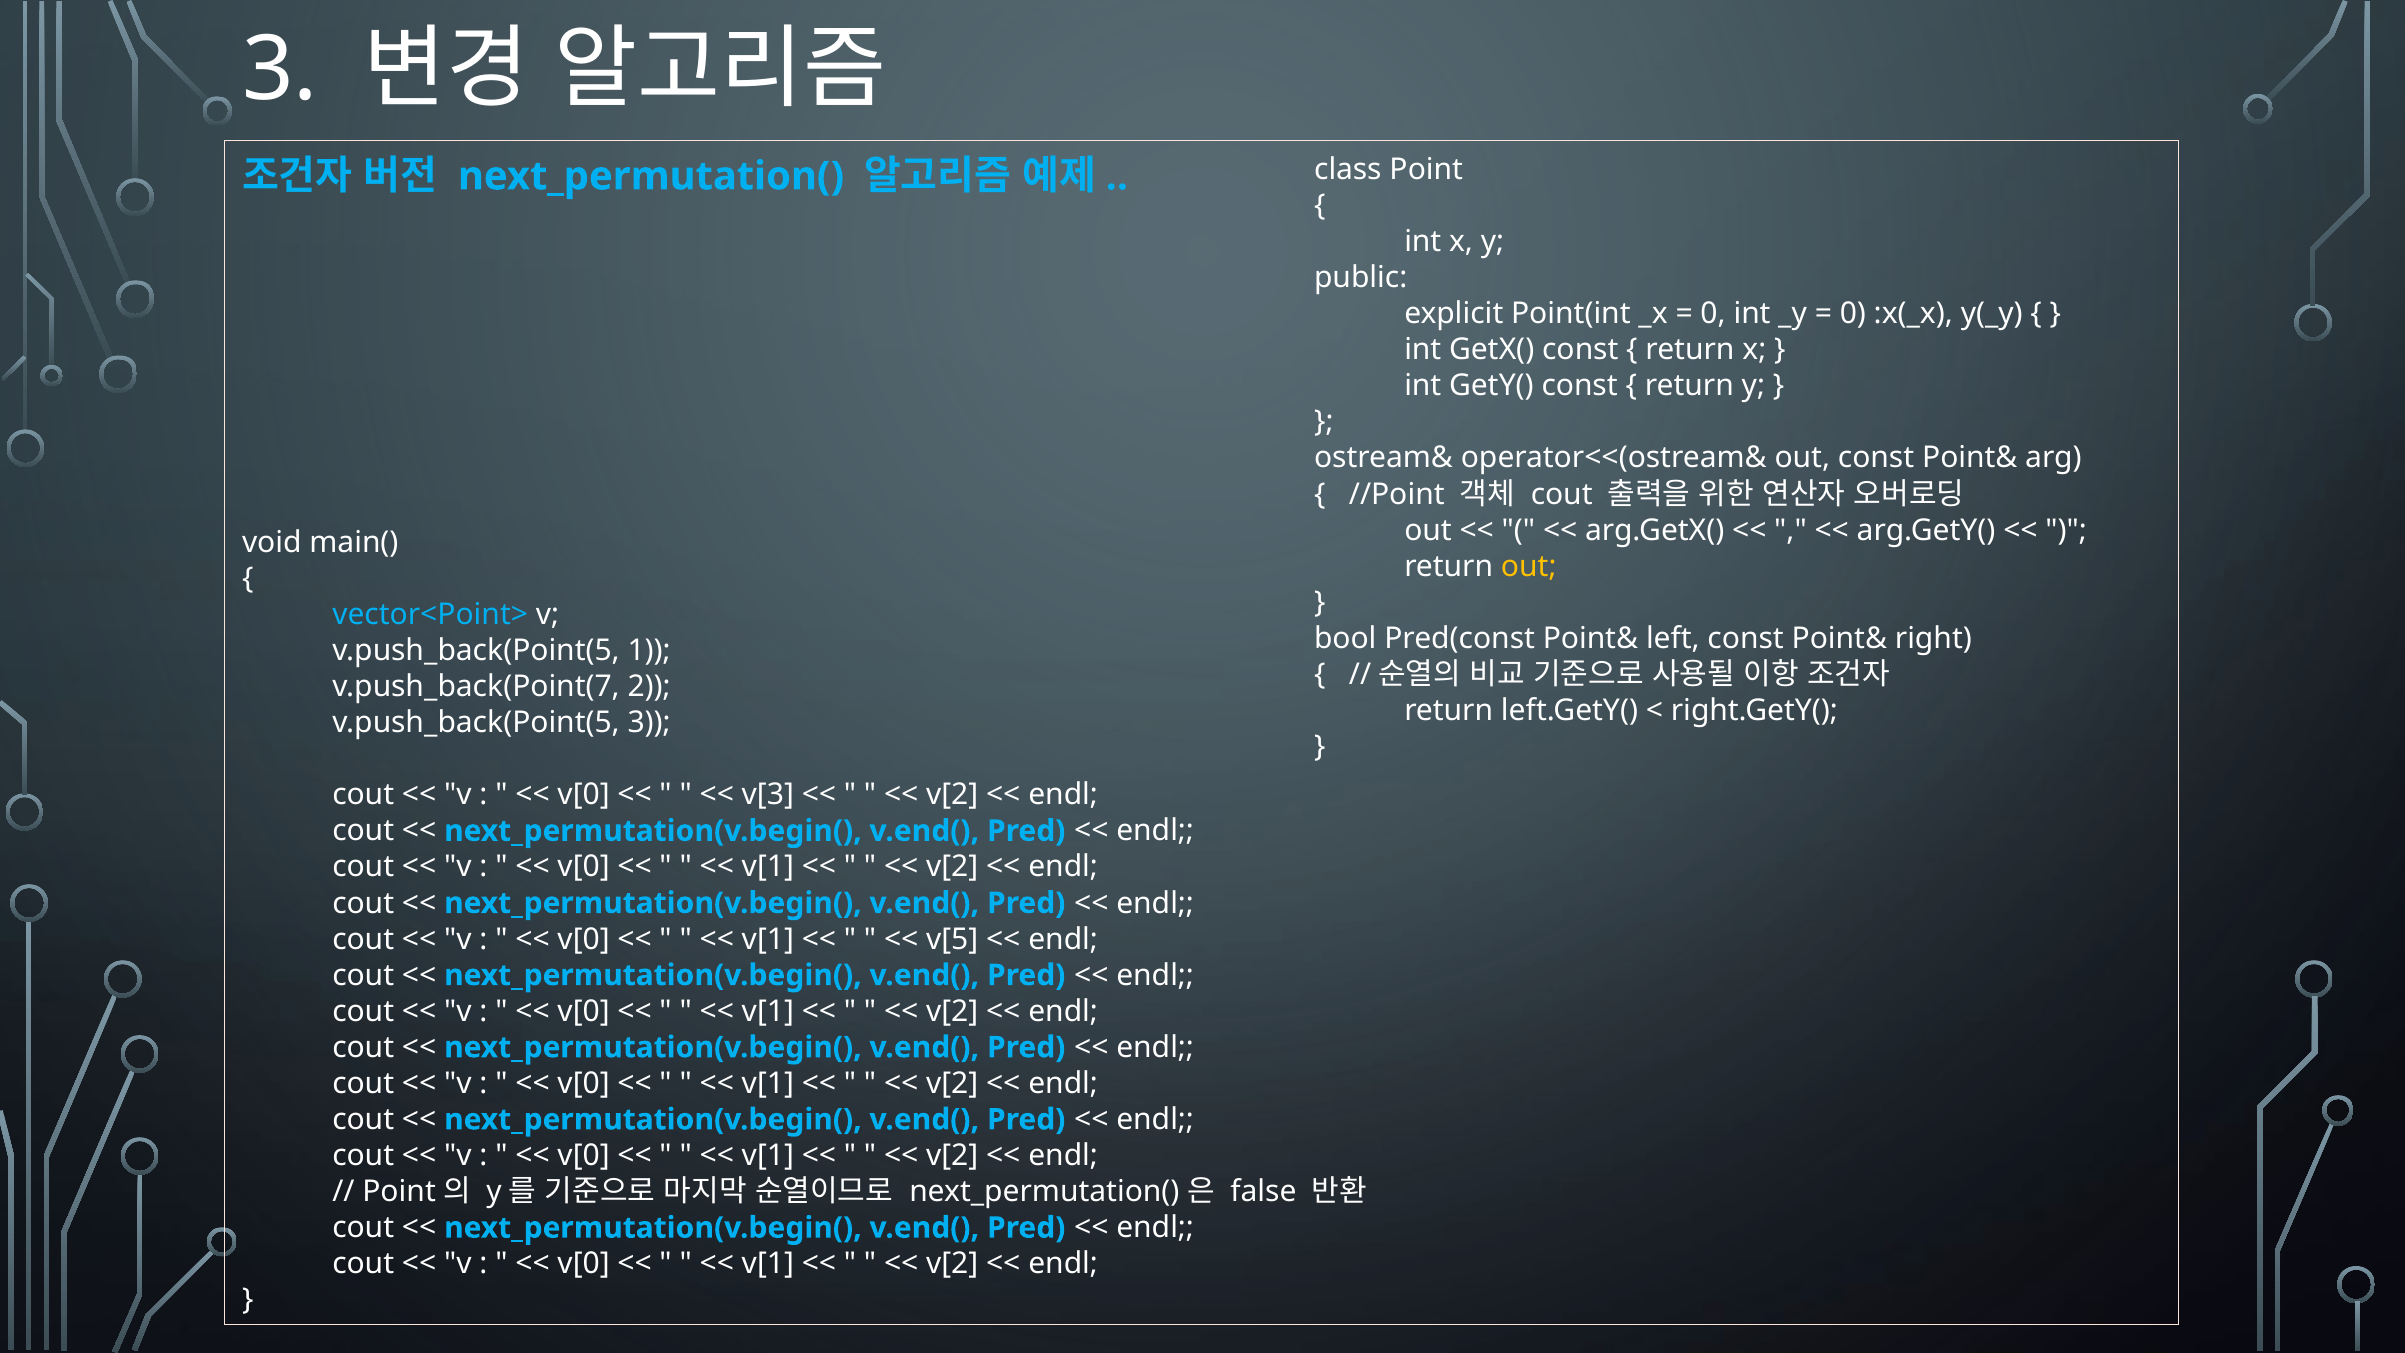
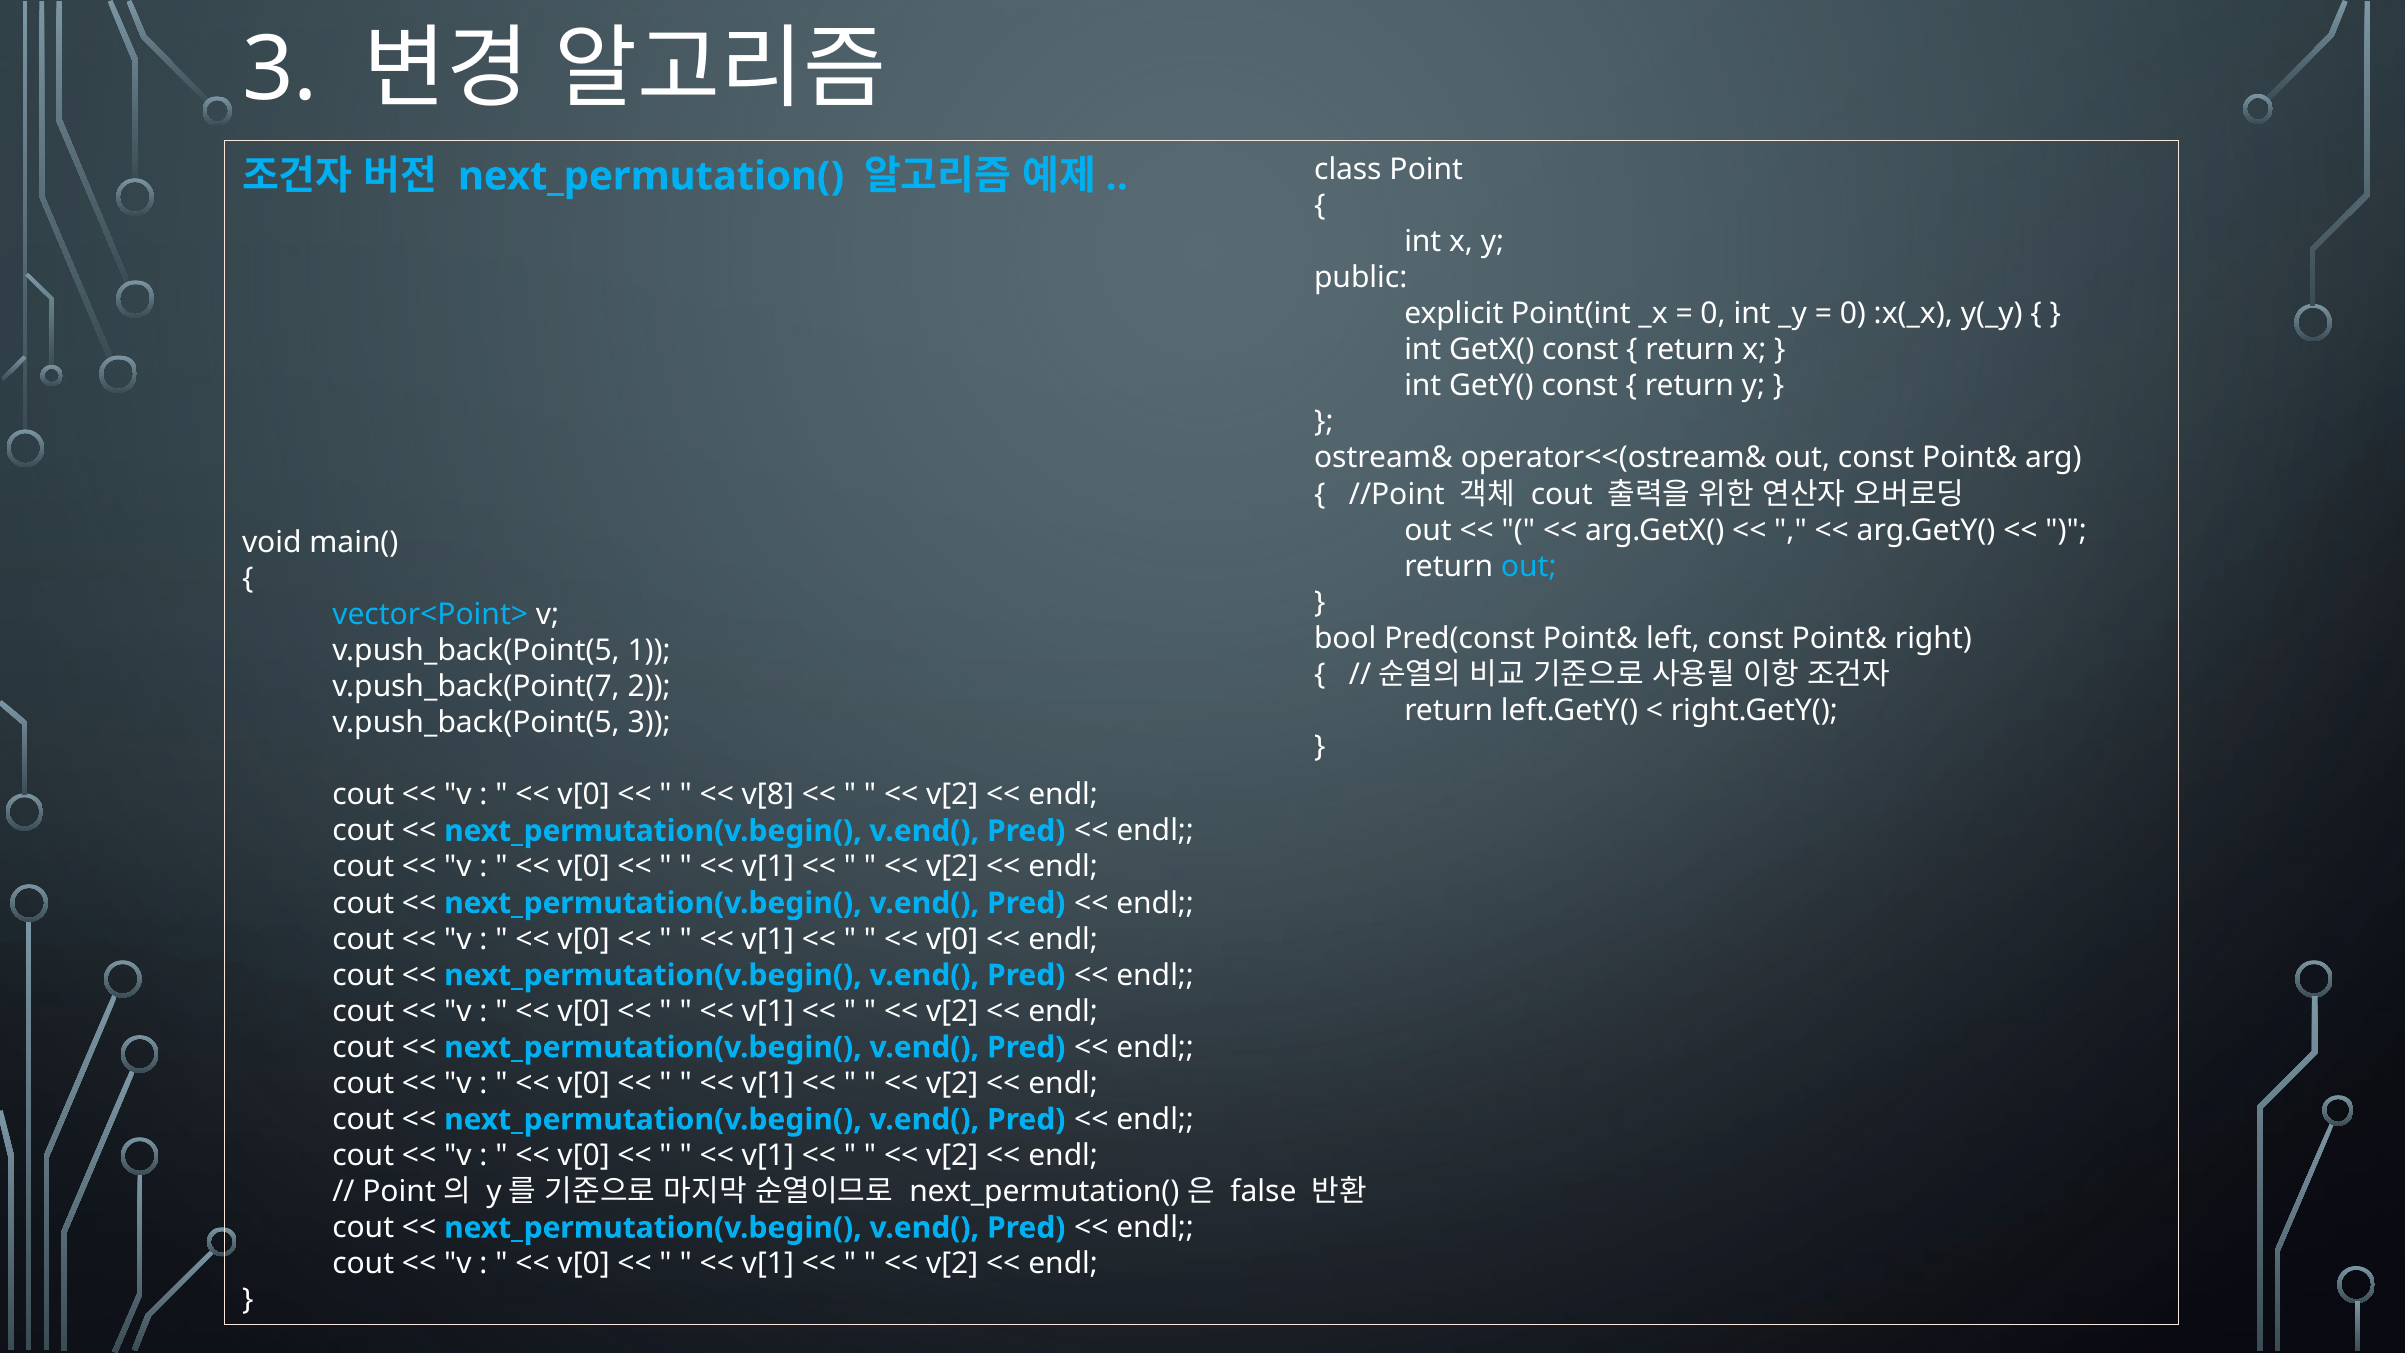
out at (1529, 566) colour: yellow -> light blue
v[3: v[3 -> v[8
v[5 at (952, 939): v[5 -> v[0
